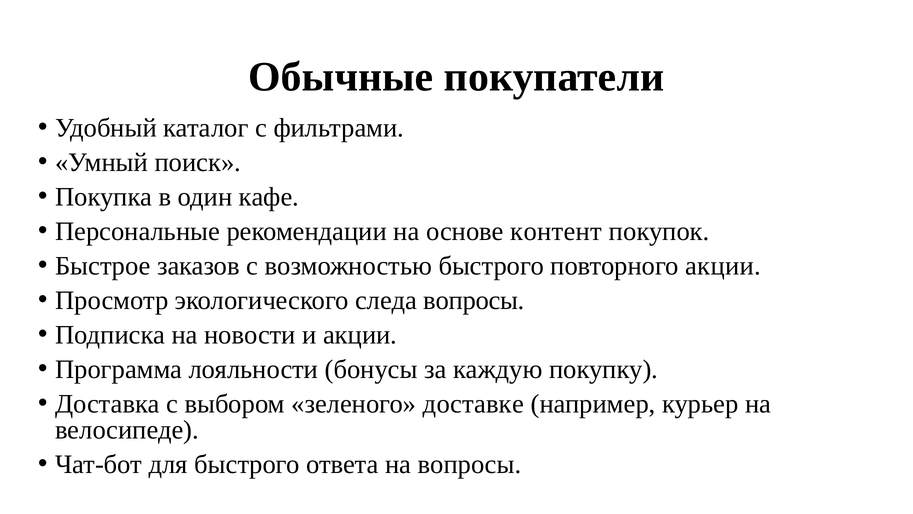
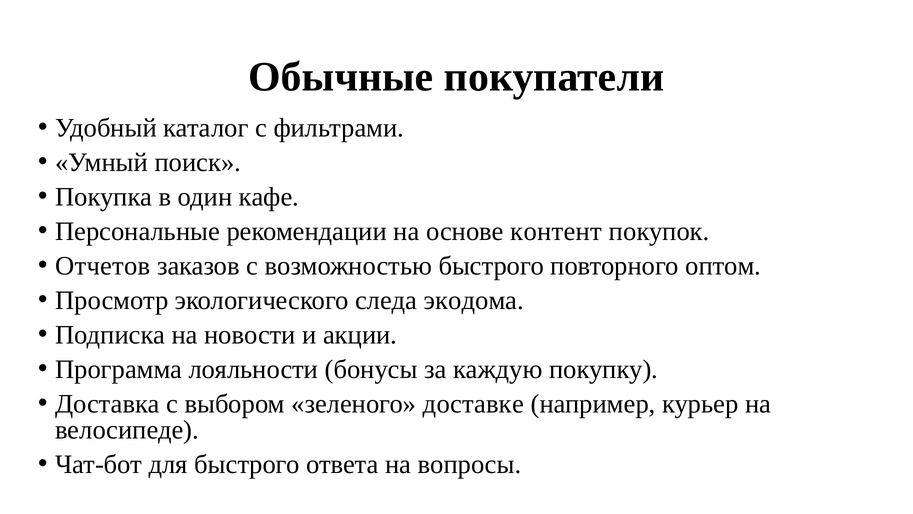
Быстрое: Быстрое -> Отчетов
повторного акции: акции -> оптом
следа вопросы: вопросы -> экодома
